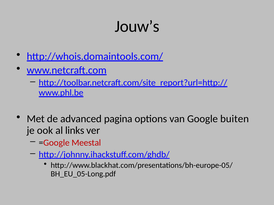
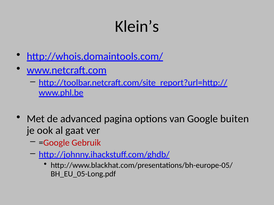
Jouw’s: Jouw’s -> Klein’s
links: links -> gaat
Meestal: Meestal -> Gebruik
